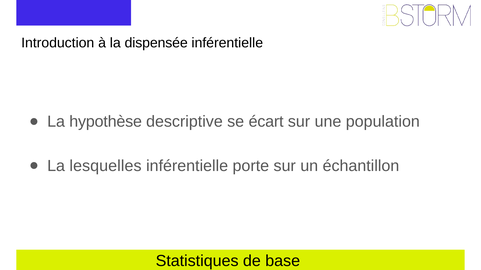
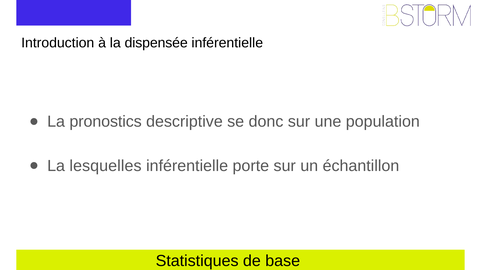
hypothèse: hypothèse -> pronostics
écart: écart -> donc
